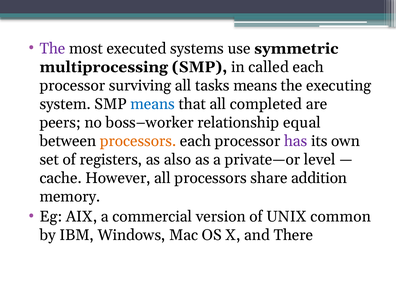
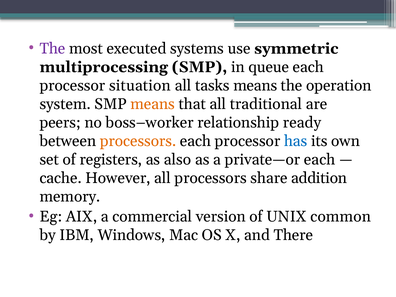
called: called -> queue
surviving: surviving -> situation
executing: executing -> operation
means at (153, 104) colour: blue -> orange
completed: completed -> traditional
equal: equal -> ready
has colour: purple -> blue
private—or level: level -> each
